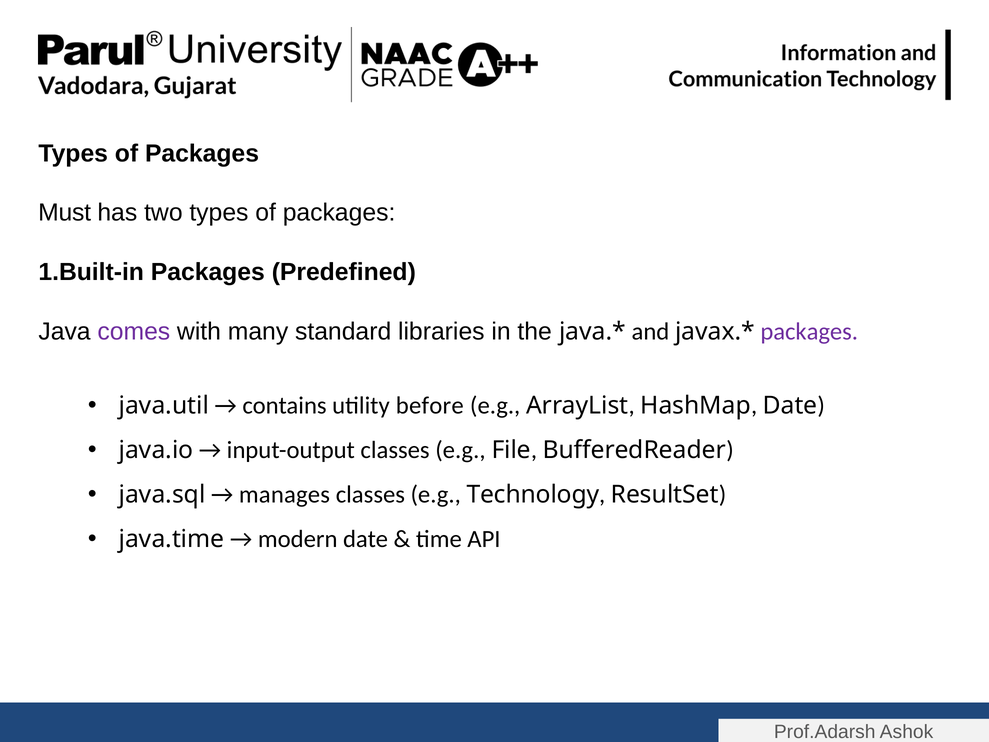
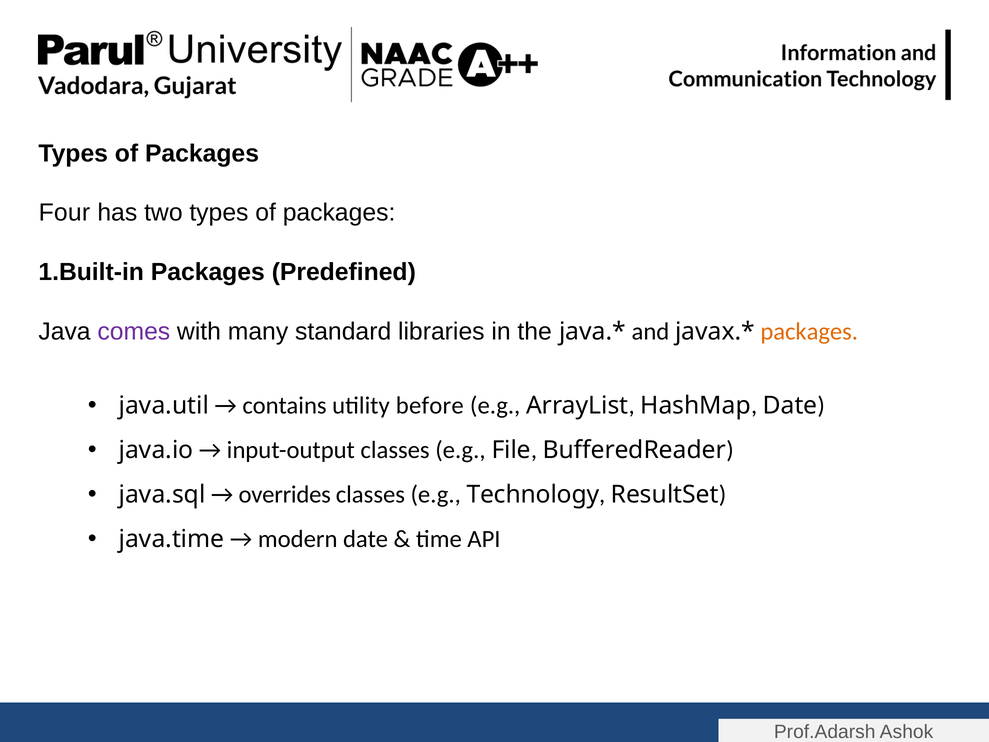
Must: Must -> Four
packages at (809, 331) colour: purple -> orange
manages: manages -> overrides
